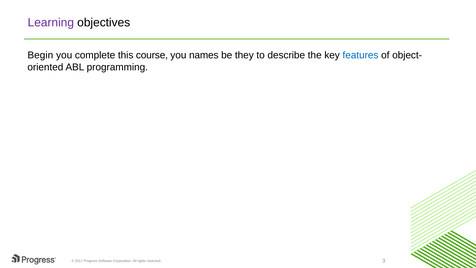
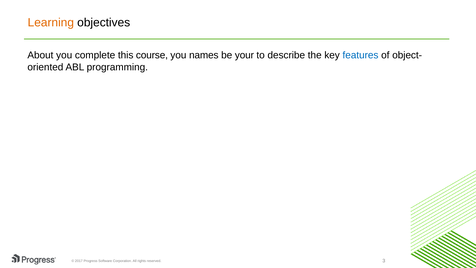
Learning colour: purple -> orange
Begin: Begin -> About
they: they -> your
